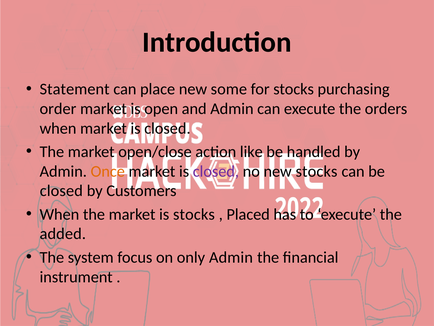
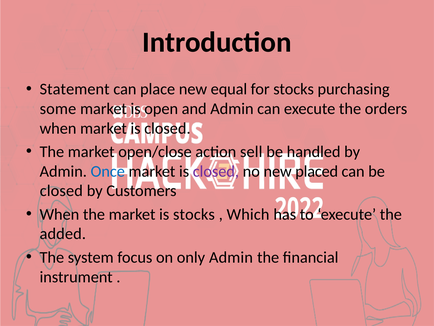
some: some -> equal
order: order -> some
like: like -> sell
Once colour: orange -> blue
new stocks: stocks -> placed
Placed: Placed -> Which
